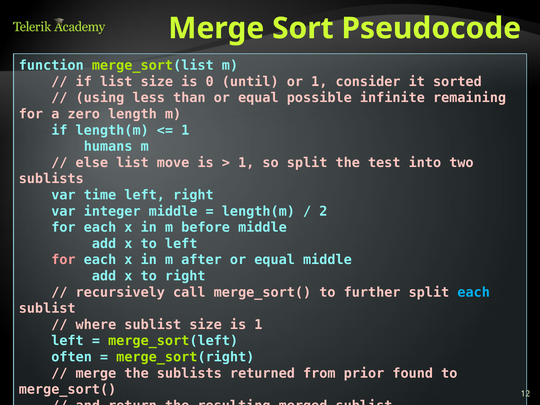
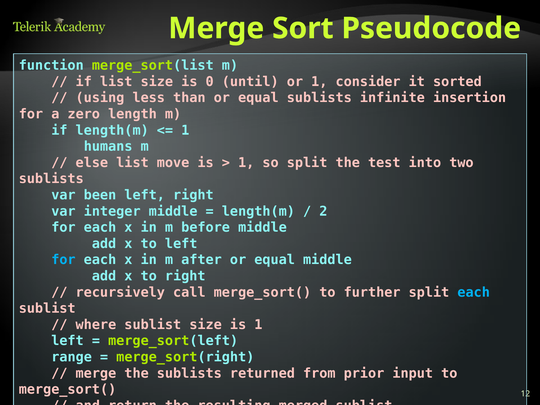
equal possible: possible -> sublists
remaining: remaining -> insertion
time: time -> been
for at (63, 260) colour: pink -> light blue
often: often -> range
found: found -> input
